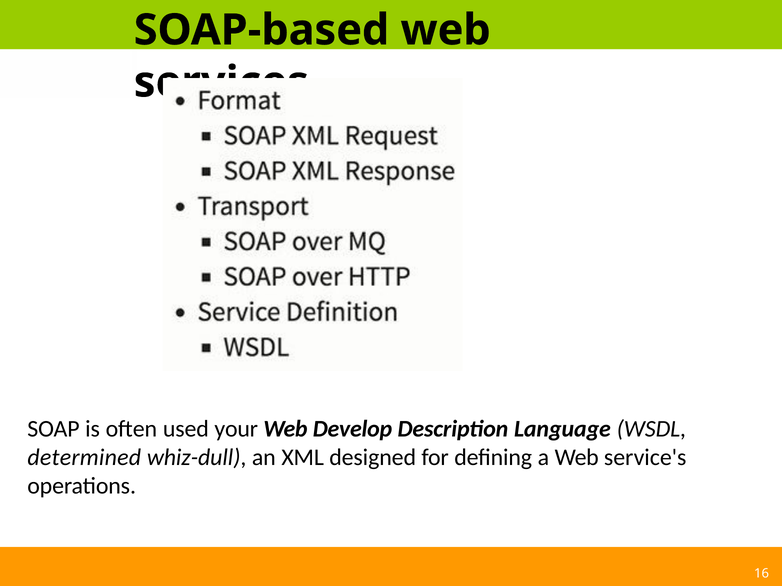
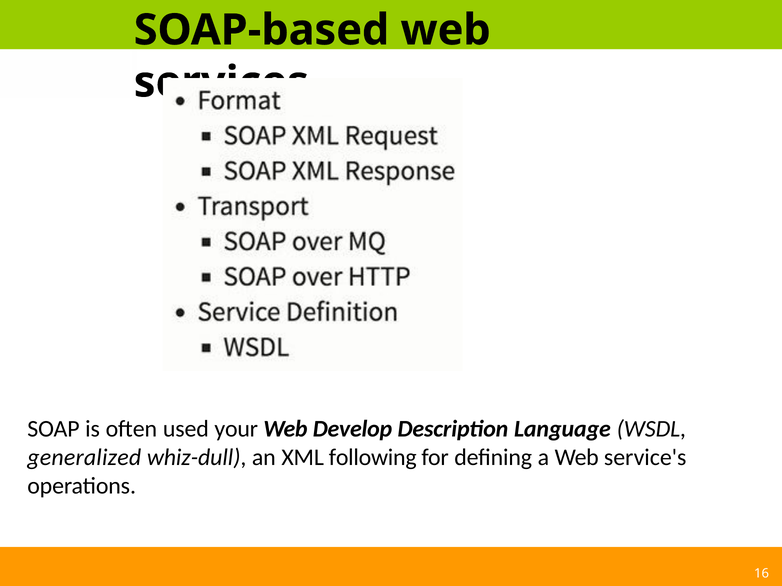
determined: determined -> generalized
designed: designed -> following
